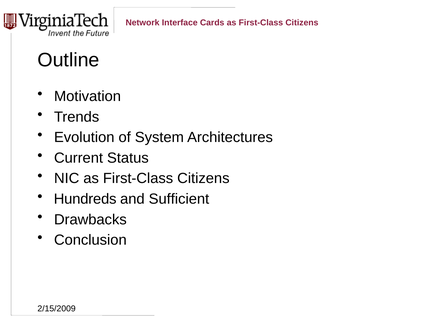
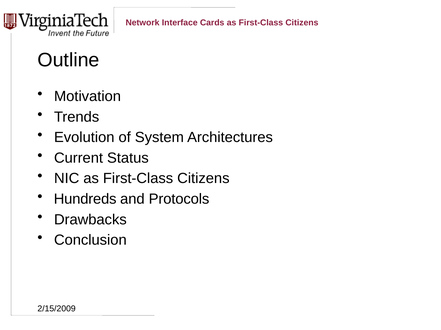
Sufficient: Sufficient -> Protocols
